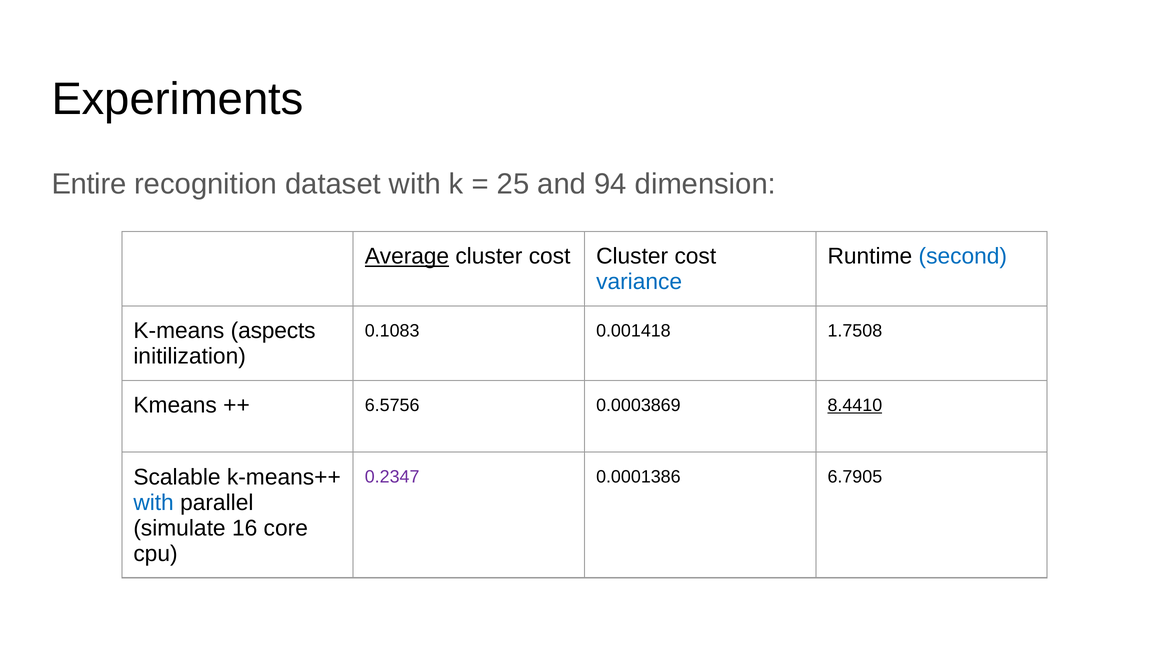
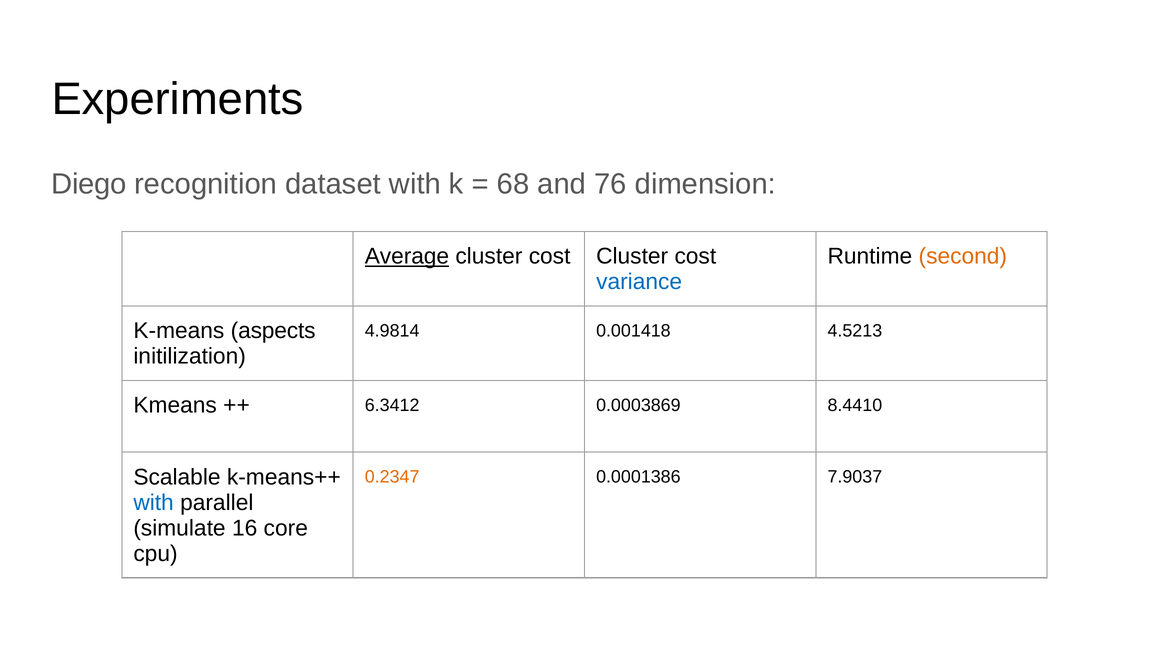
Entire: Entire -> Diego
25: 25 -> 68
94: 94 -> 76
second colour: blue -> orange
0.1083: 0.1083 -> 4.9814
1.7508: 1.7508 -> 4.5213
6.5756: 6.5756 -> 6.3412
8.4410 underline: present -> none
0.2347 colour: purple -> orange
6.7905: 6.7905 -> 7.9037
